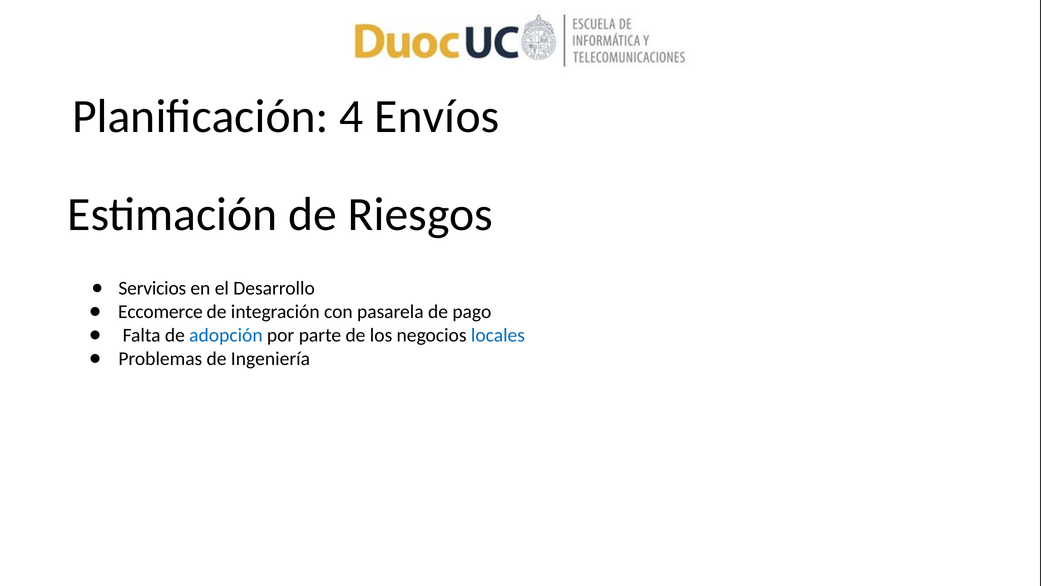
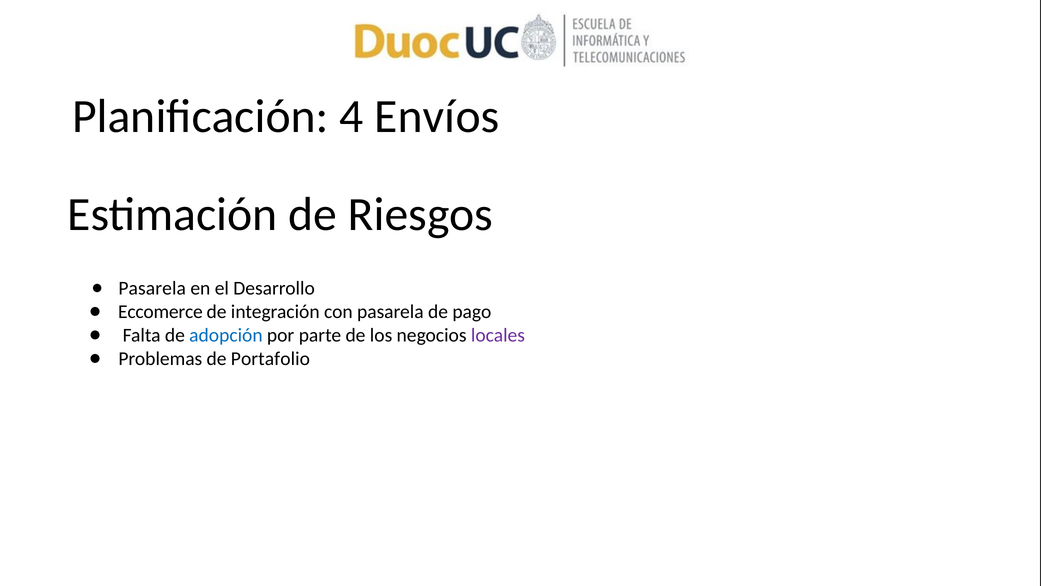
Servicios at (152, 288): Servicios -> Pasarela
locales colour: blue -> purple
Ingeniería: Ingeniería -> Portafolio
